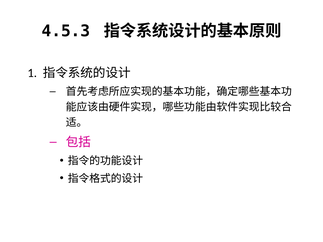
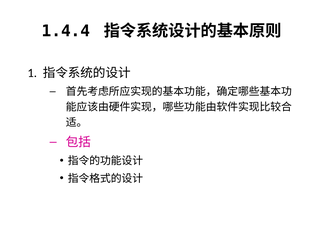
4.5.3: 4.5.3 -> 1.4.4
